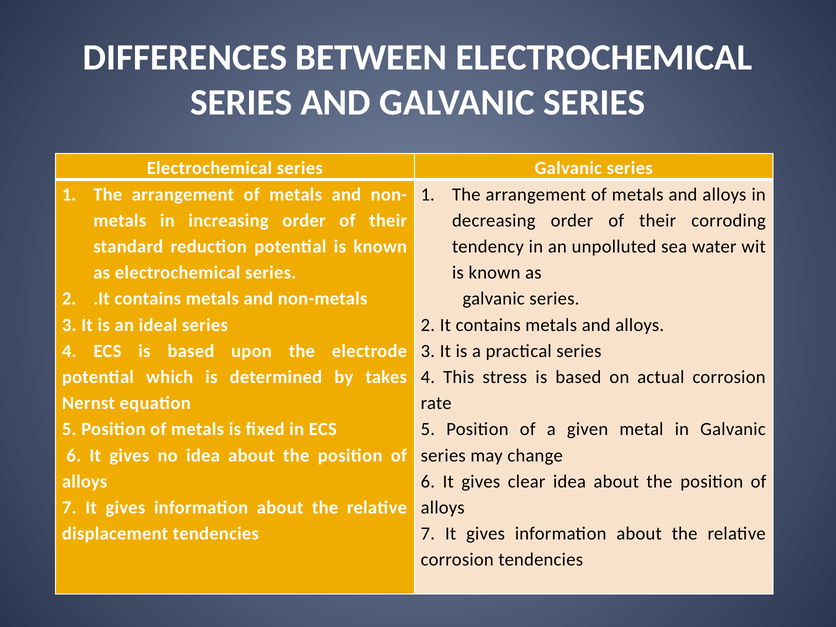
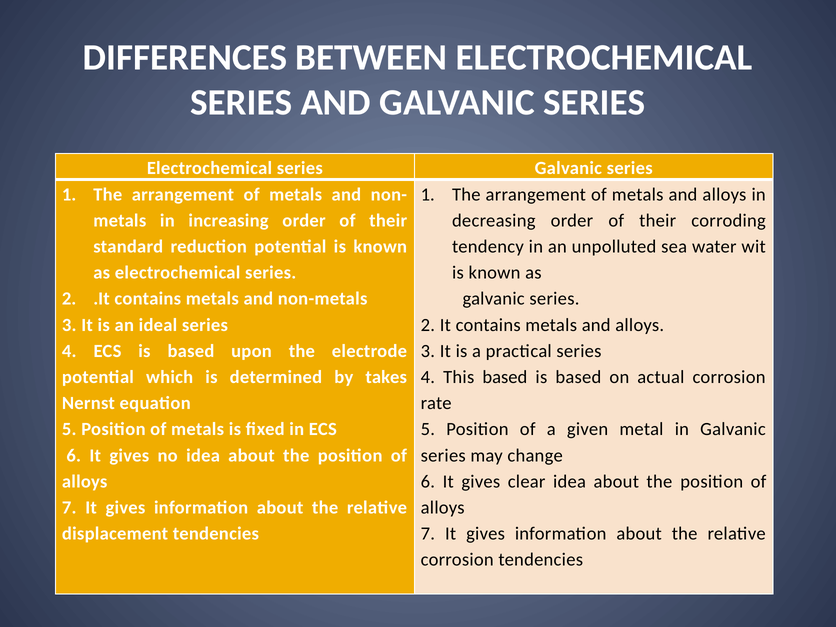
This stress: stress -> based
